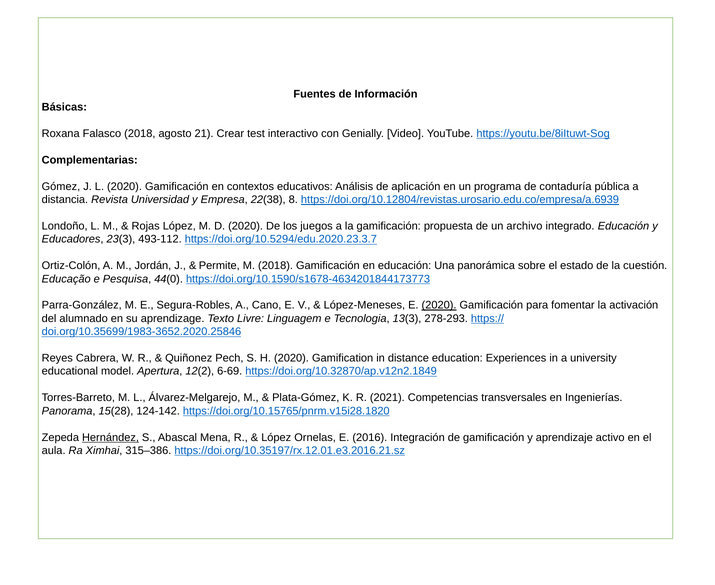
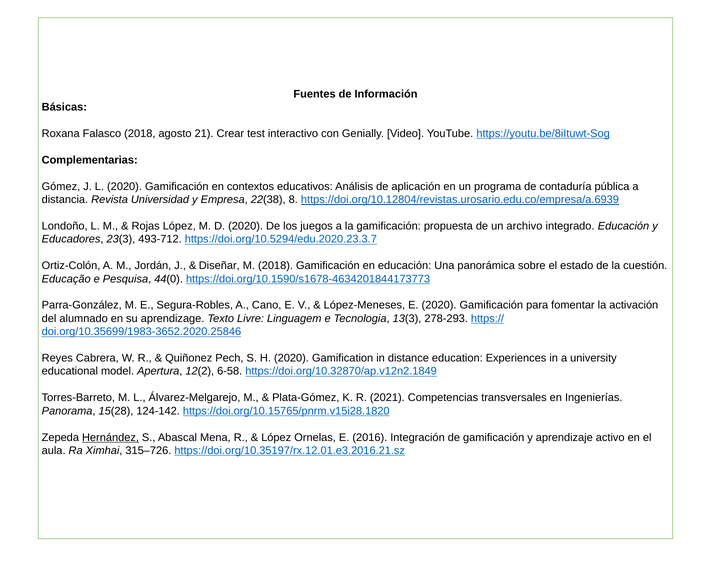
493-112: 493-112 -> 493-712
Permite: Permite -> Diseñar
2020 at (439, 305) underline: present -> none
6-69: 6-69 -> 6-58
315–386: 315–386 -> 315–726
